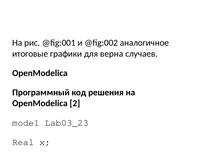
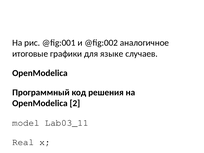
верна: верна -> языке
Lab03_23: Lab03_23 -> Lab03_11
